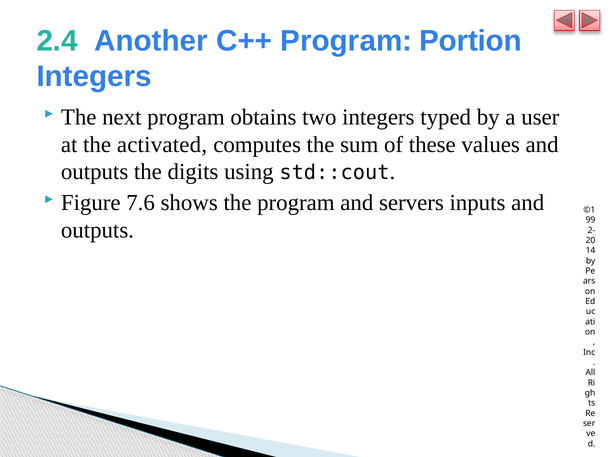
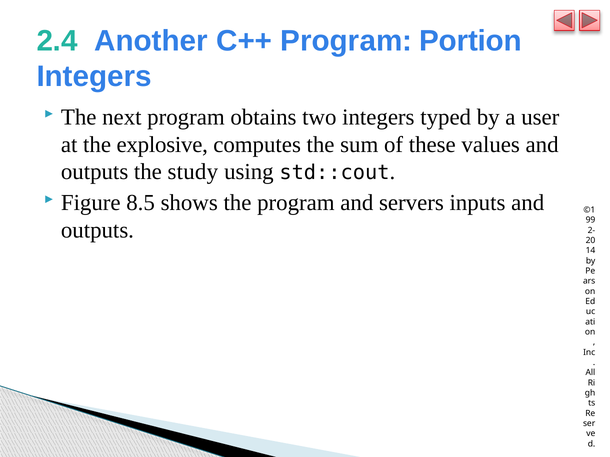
activated: activated -> explosive
digits: digits -> study
7.6: 7.6 -> 8.5
